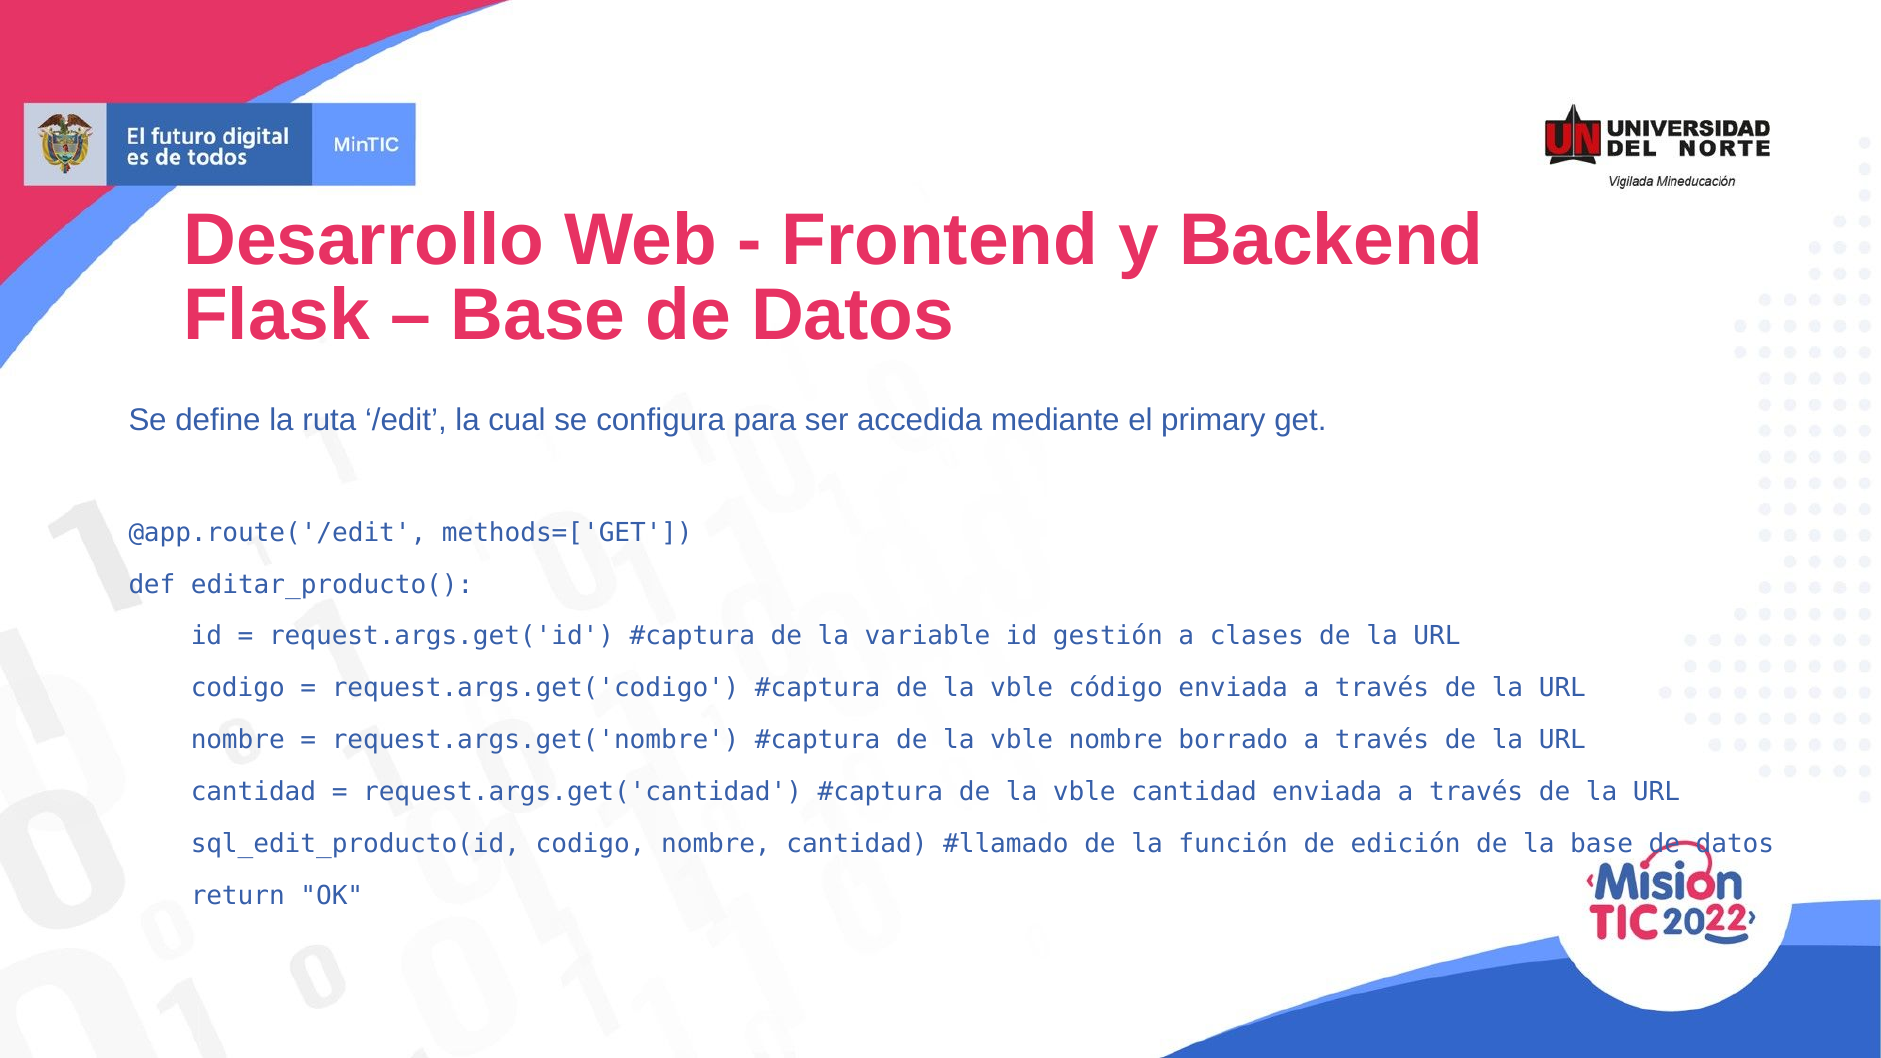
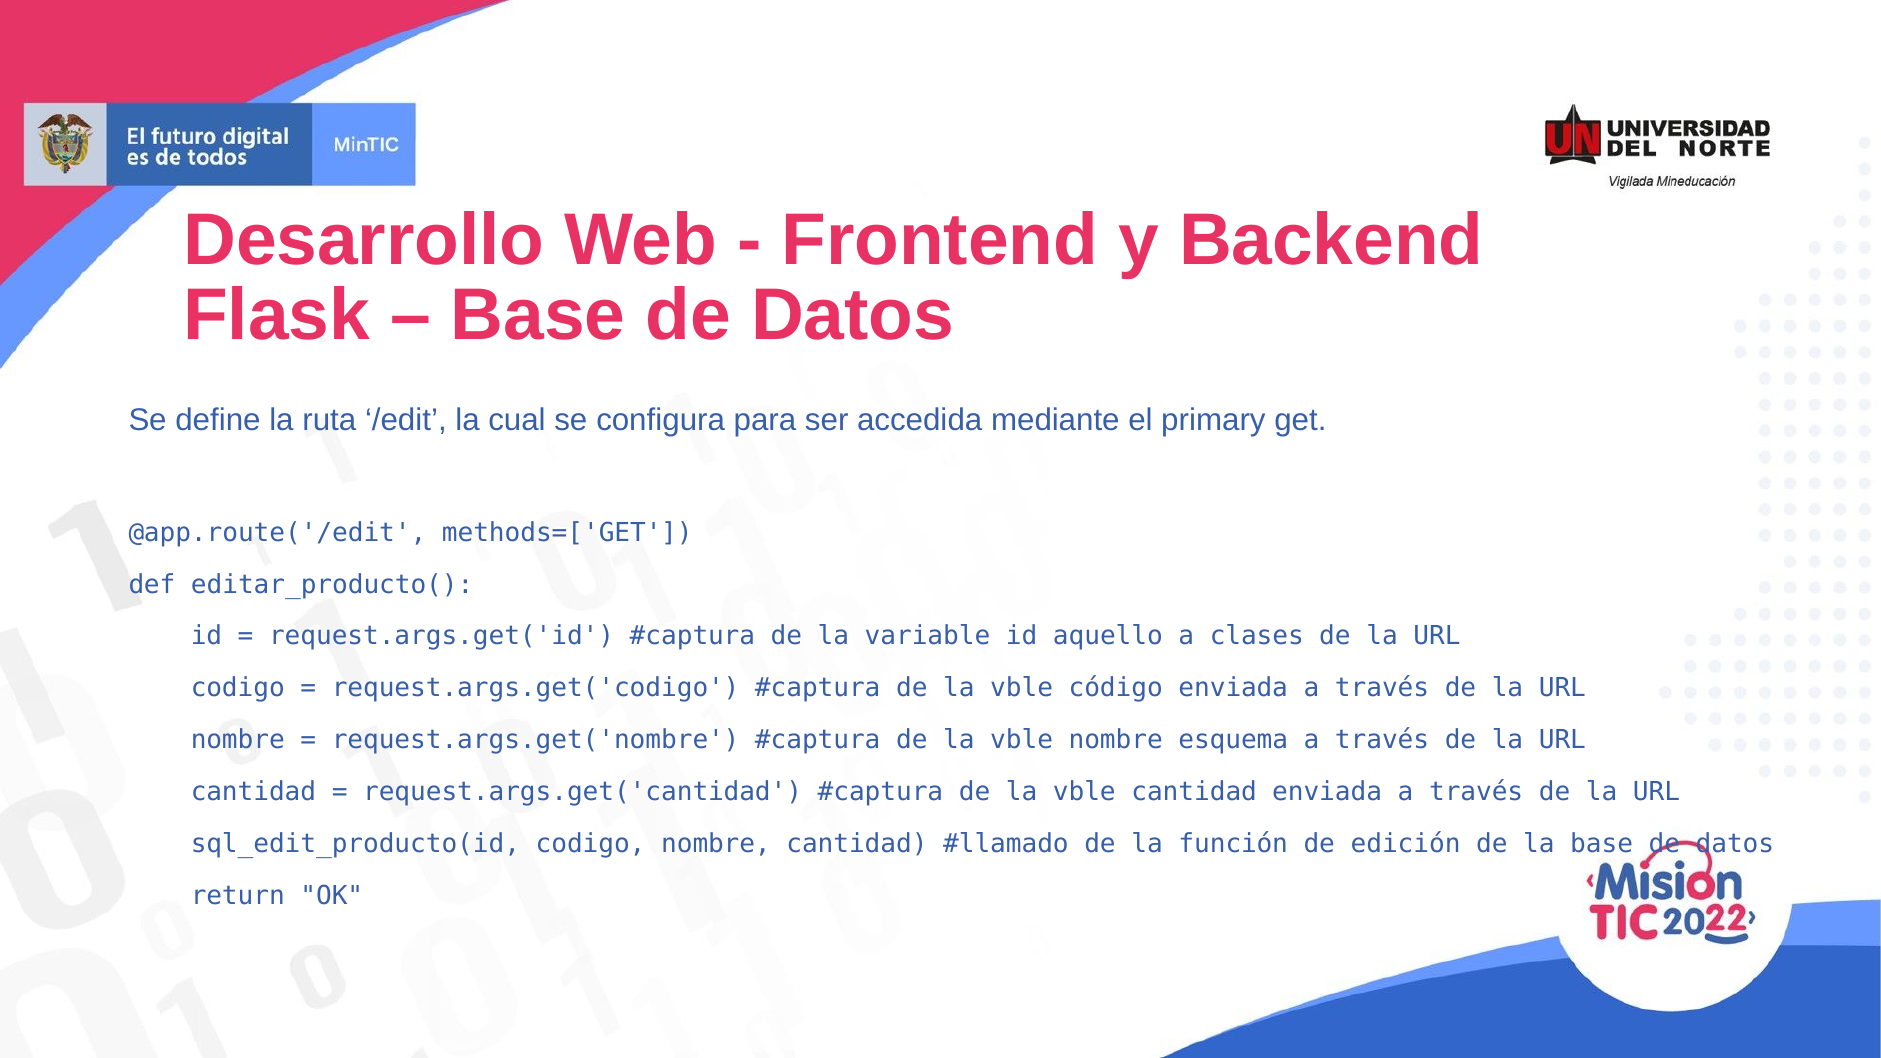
gestión: gestión -> aquello
borrado: borrado -> esquema
